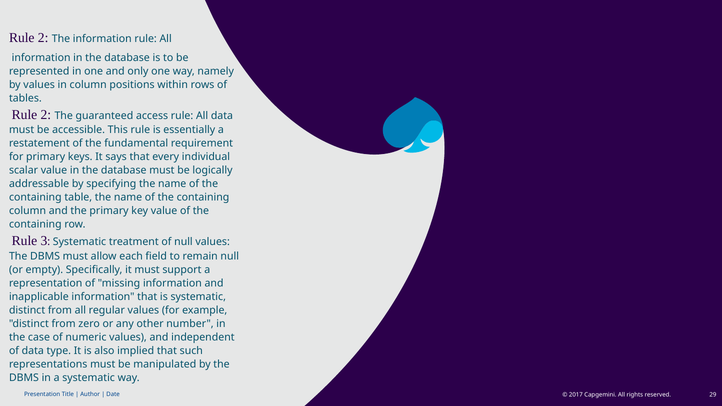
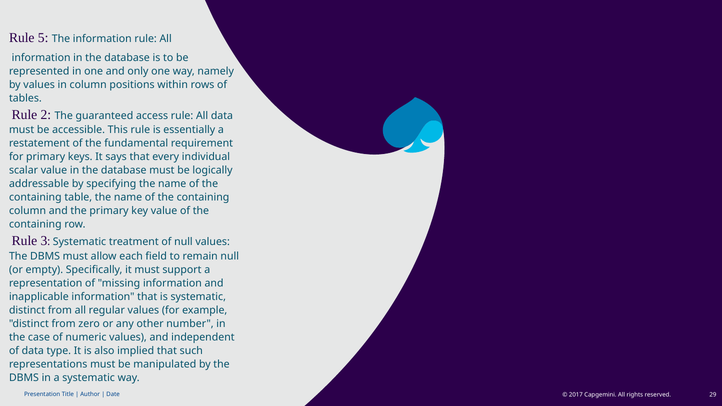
2 at (43, 38): 2 -> 5
